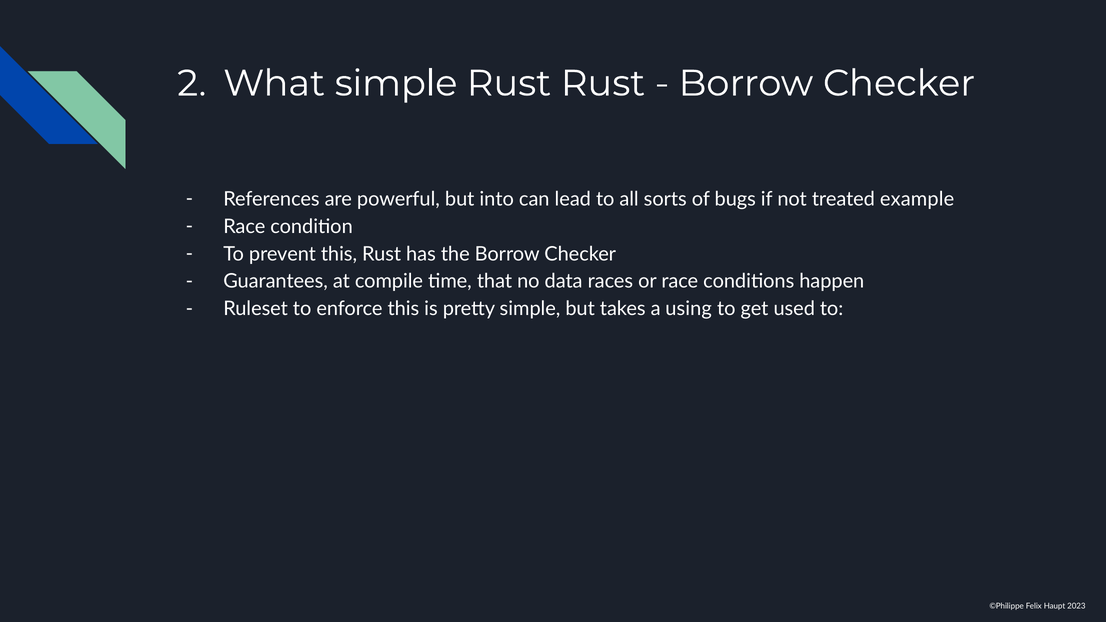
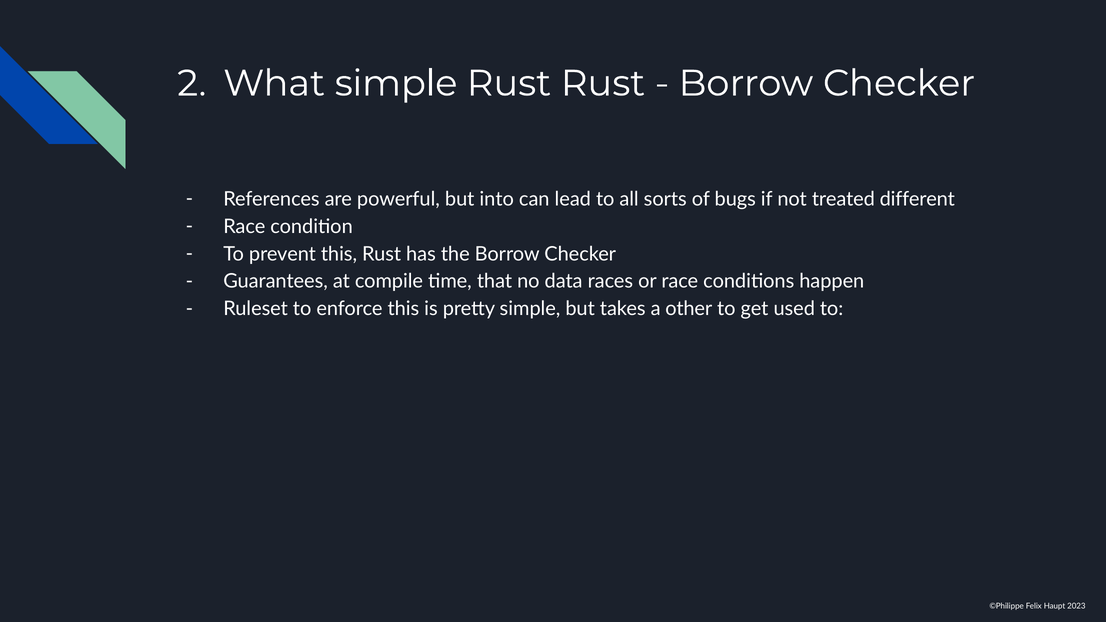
example: example -> different
using: using -> other
